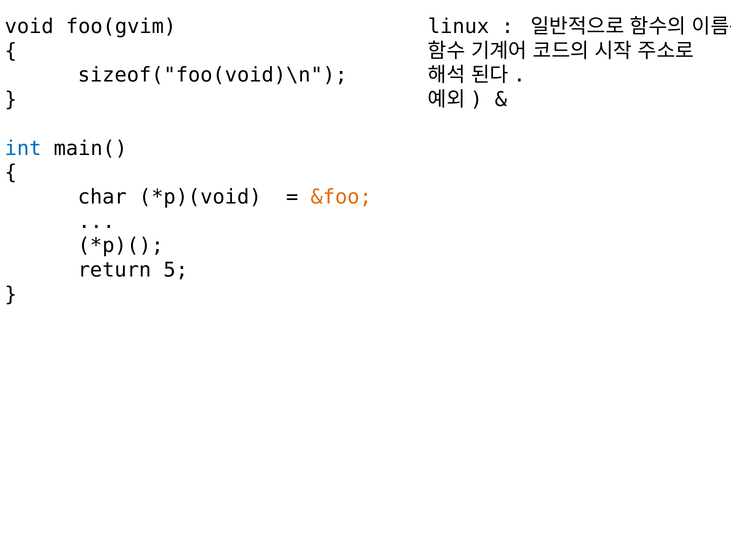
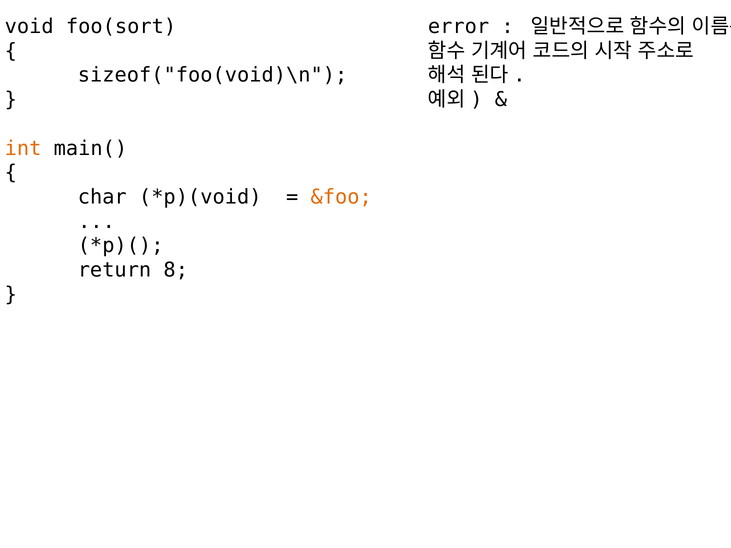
foo(gvim: foo(gvim -> foo(sort
linux: linux -> error
int colour: blue -> orange
5: 5 -> 8
